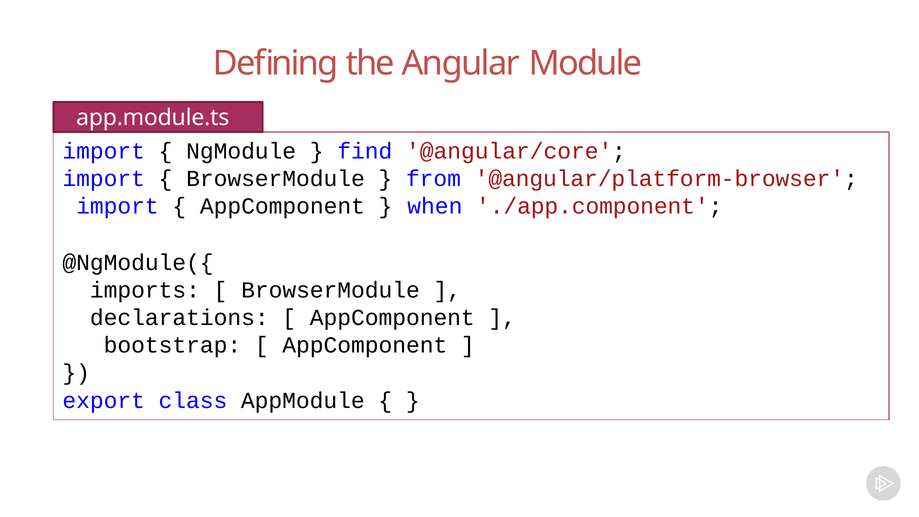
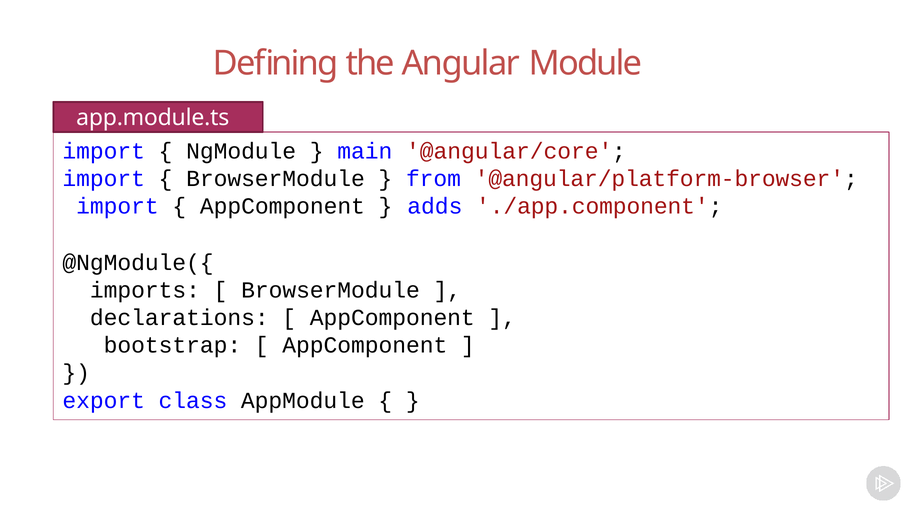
find: find -> main
when: when -> adds
